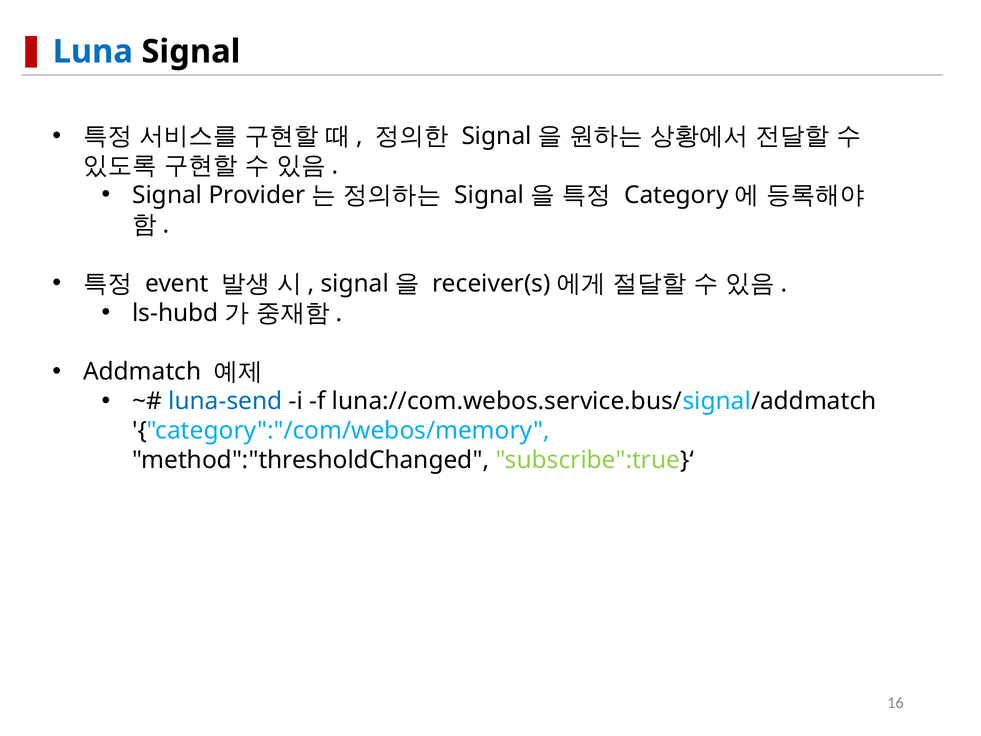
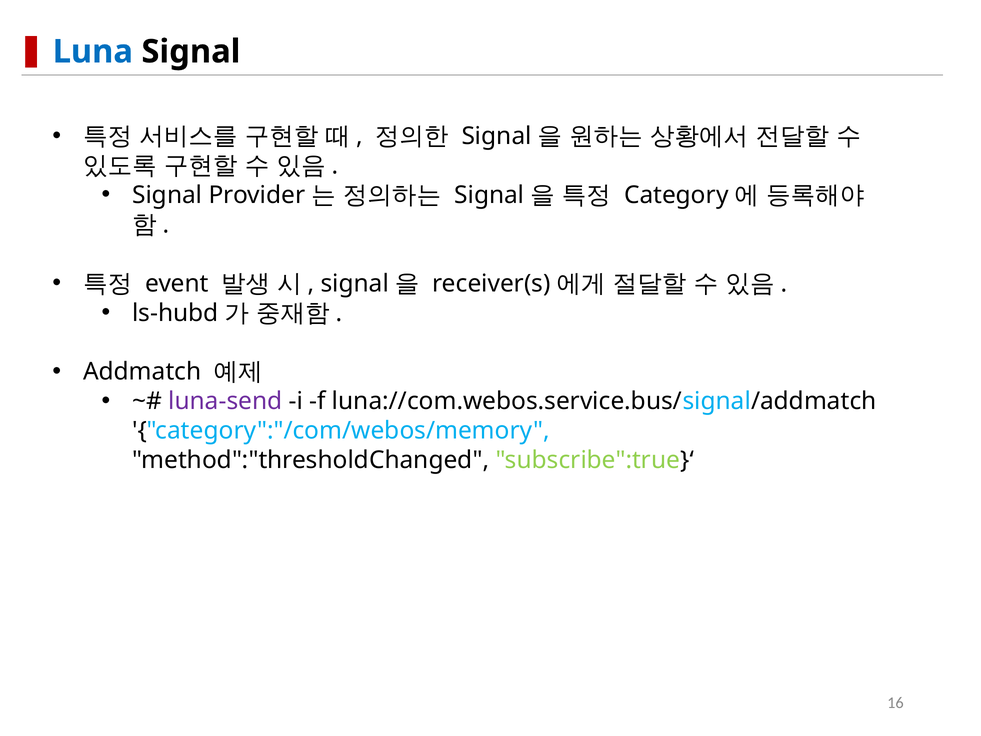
luna-send colour: blue -> purple
